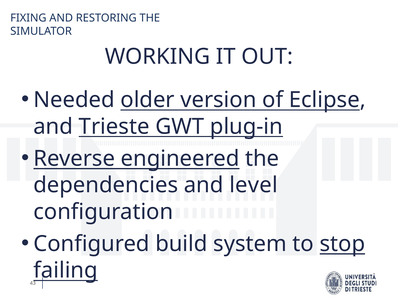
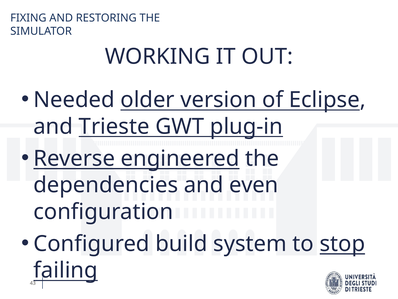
level: level -> even
